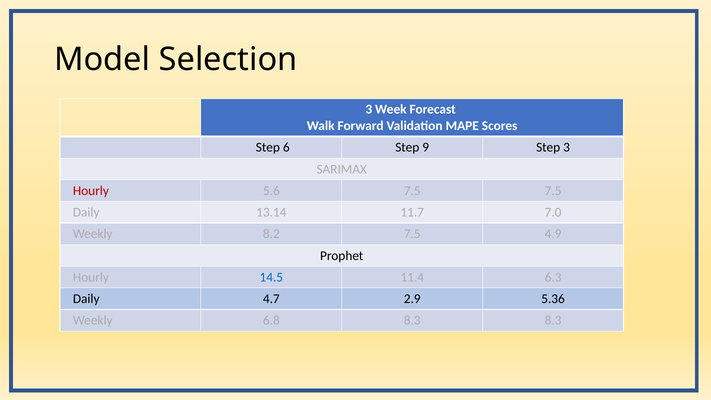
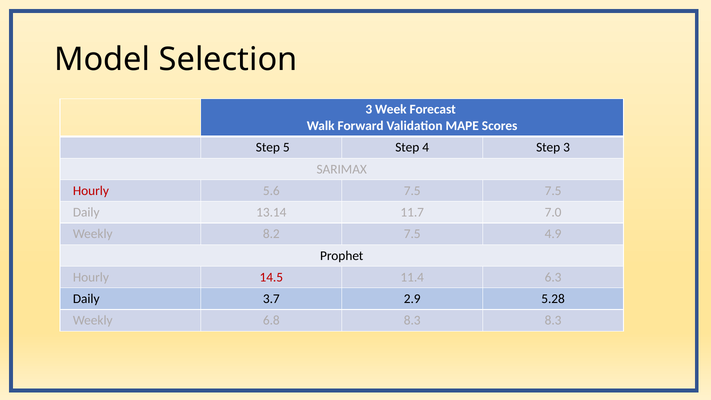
6: 6 -> 5
9: 9 -> 4
14.5 colour: blue -> red
4.7: 4.7 -> 3.7
5.36: 5.36 -> 5.28
